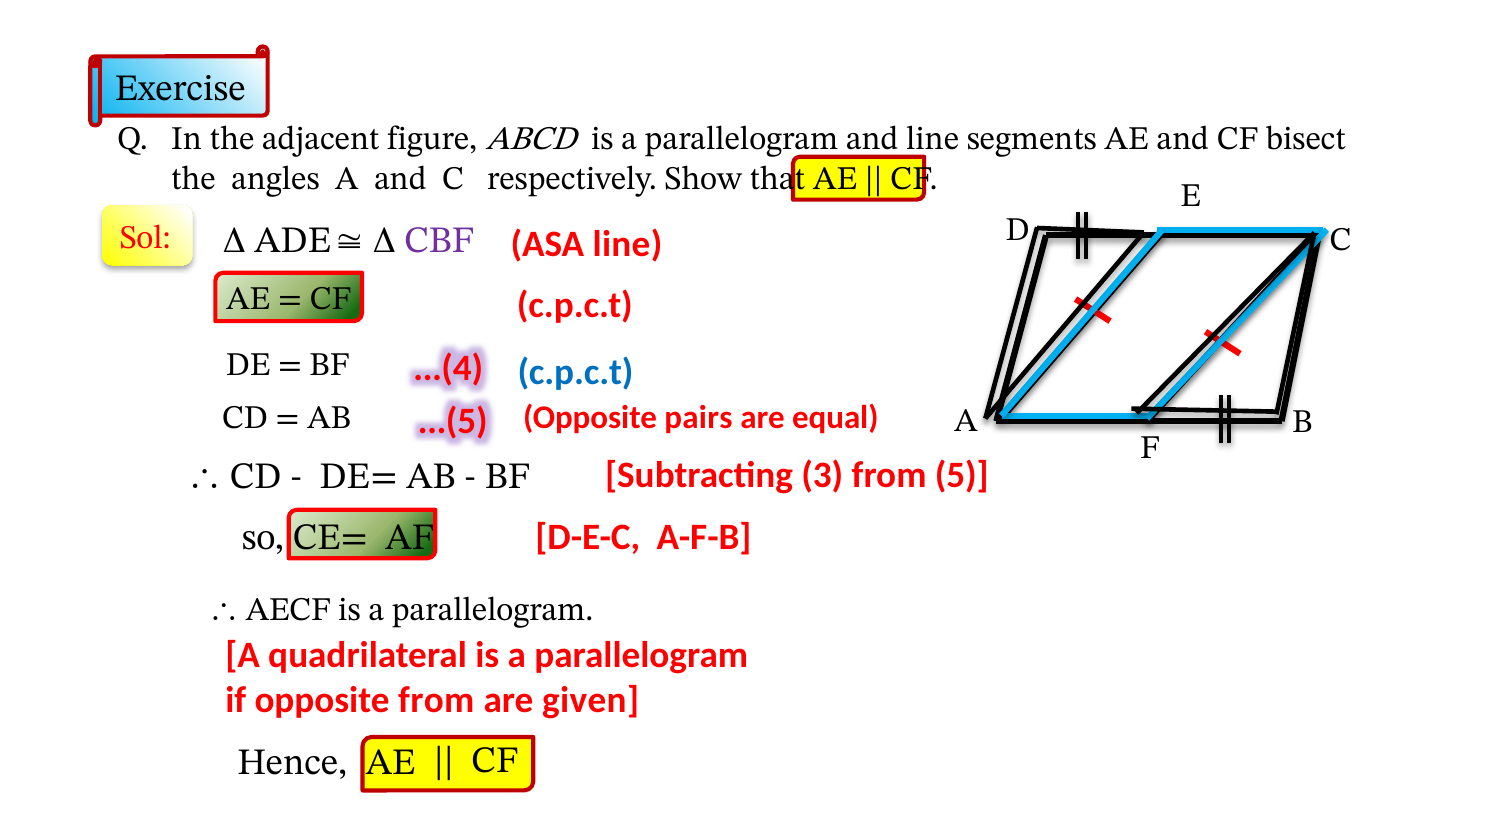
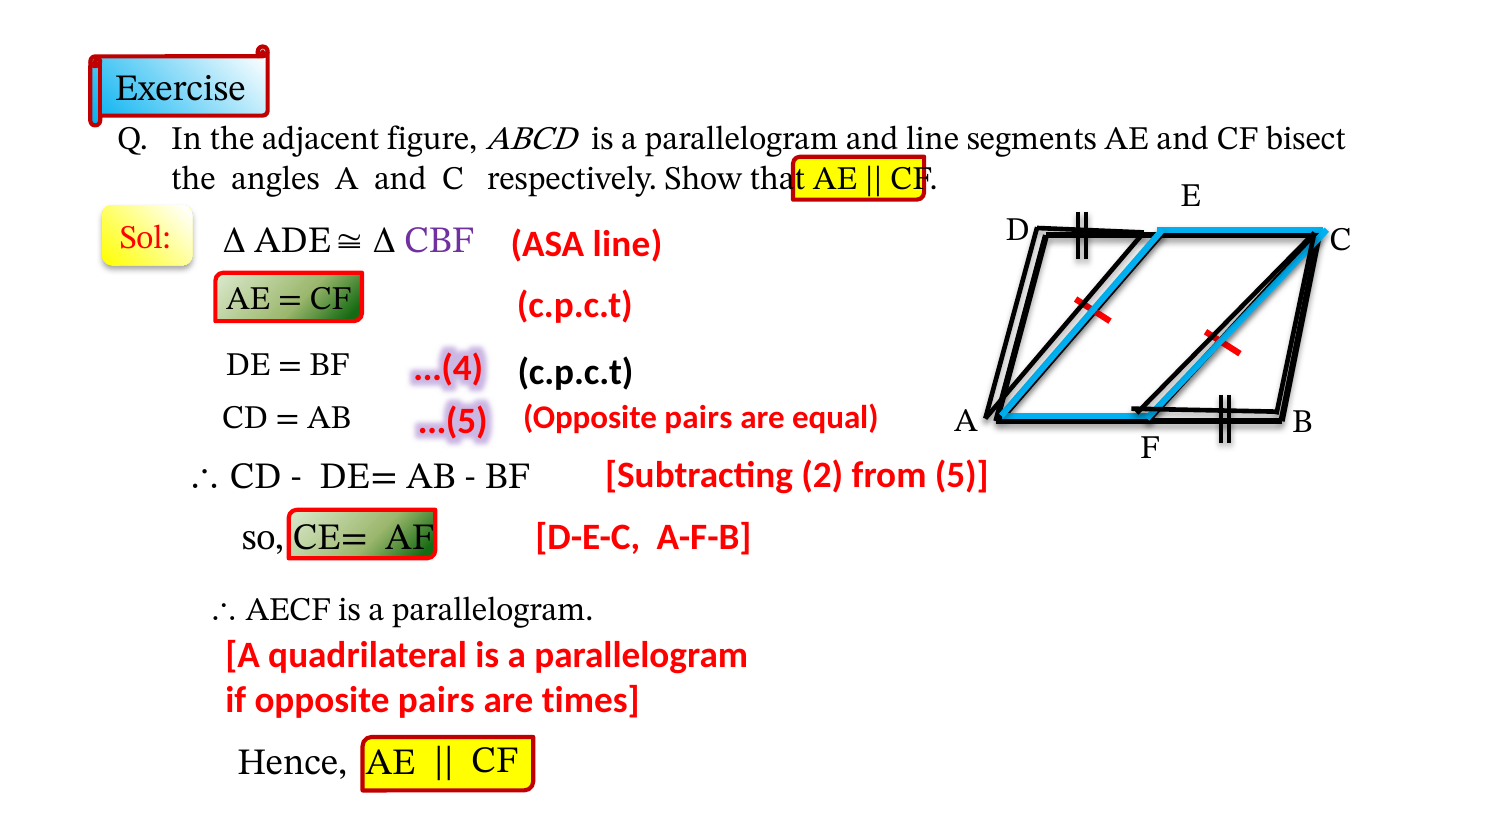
c.p.c.t at (575, 372) colour: blue -> black
3: 3 -> 2
if opposite from: from -> pairs
given: given -> times
